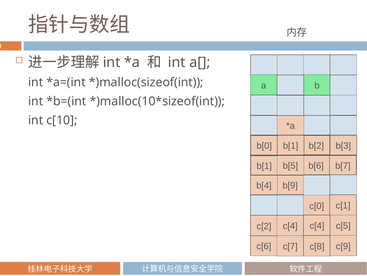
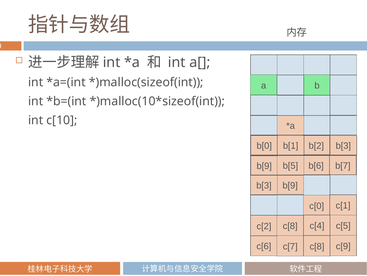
b[1 at (264, 166): b[1 -> b[9
b[4 at (264, 185): b[4 -> b[3
c[2 c[4: c[4 -> c[8
